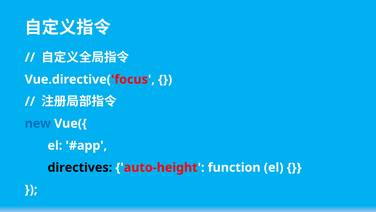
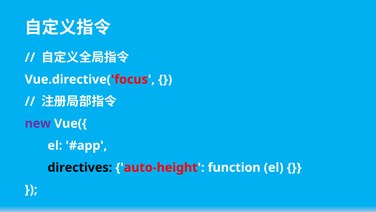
new colour: blue -> purple
